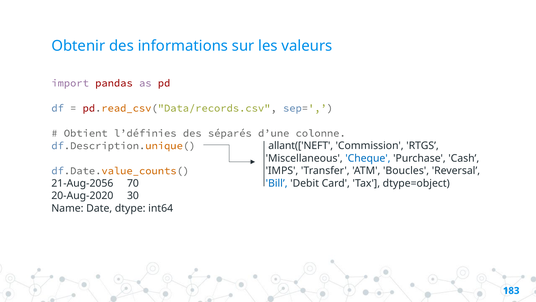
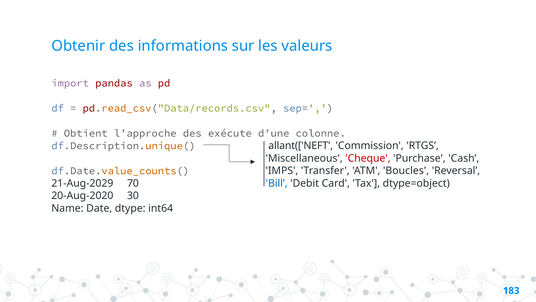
l’définies: l’définies -> l’approche
séparés: séparés -> exécute
Cheque colour: blue -> red
21-Aug-2056: 21-Aug-2056 -> 21-Aug-2029
